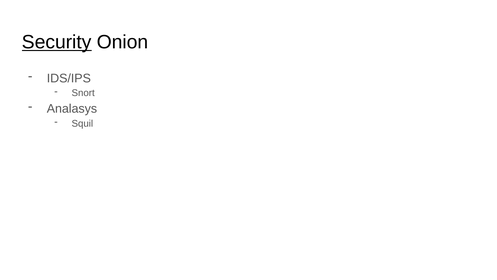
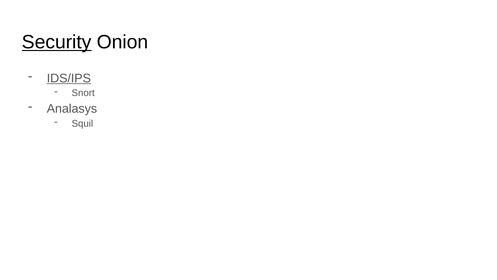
IDS/IPS underline: none -> present
